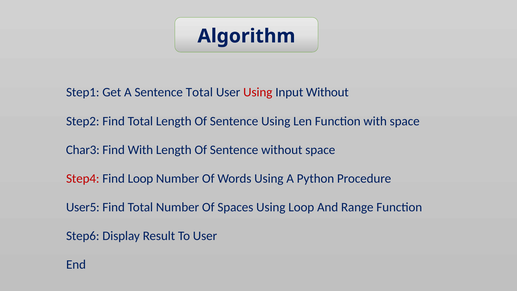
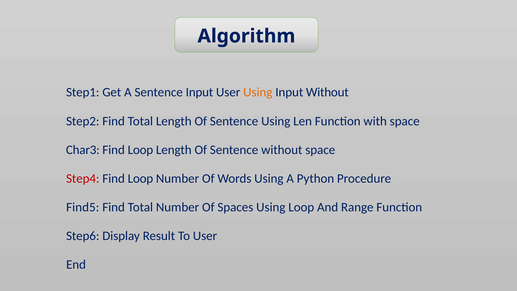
Sentence Total: Total -> Input
Using at (258, 92) colour: red -> orange
With at (140, 150): With -> Loop
User5: User5 -> Find5
